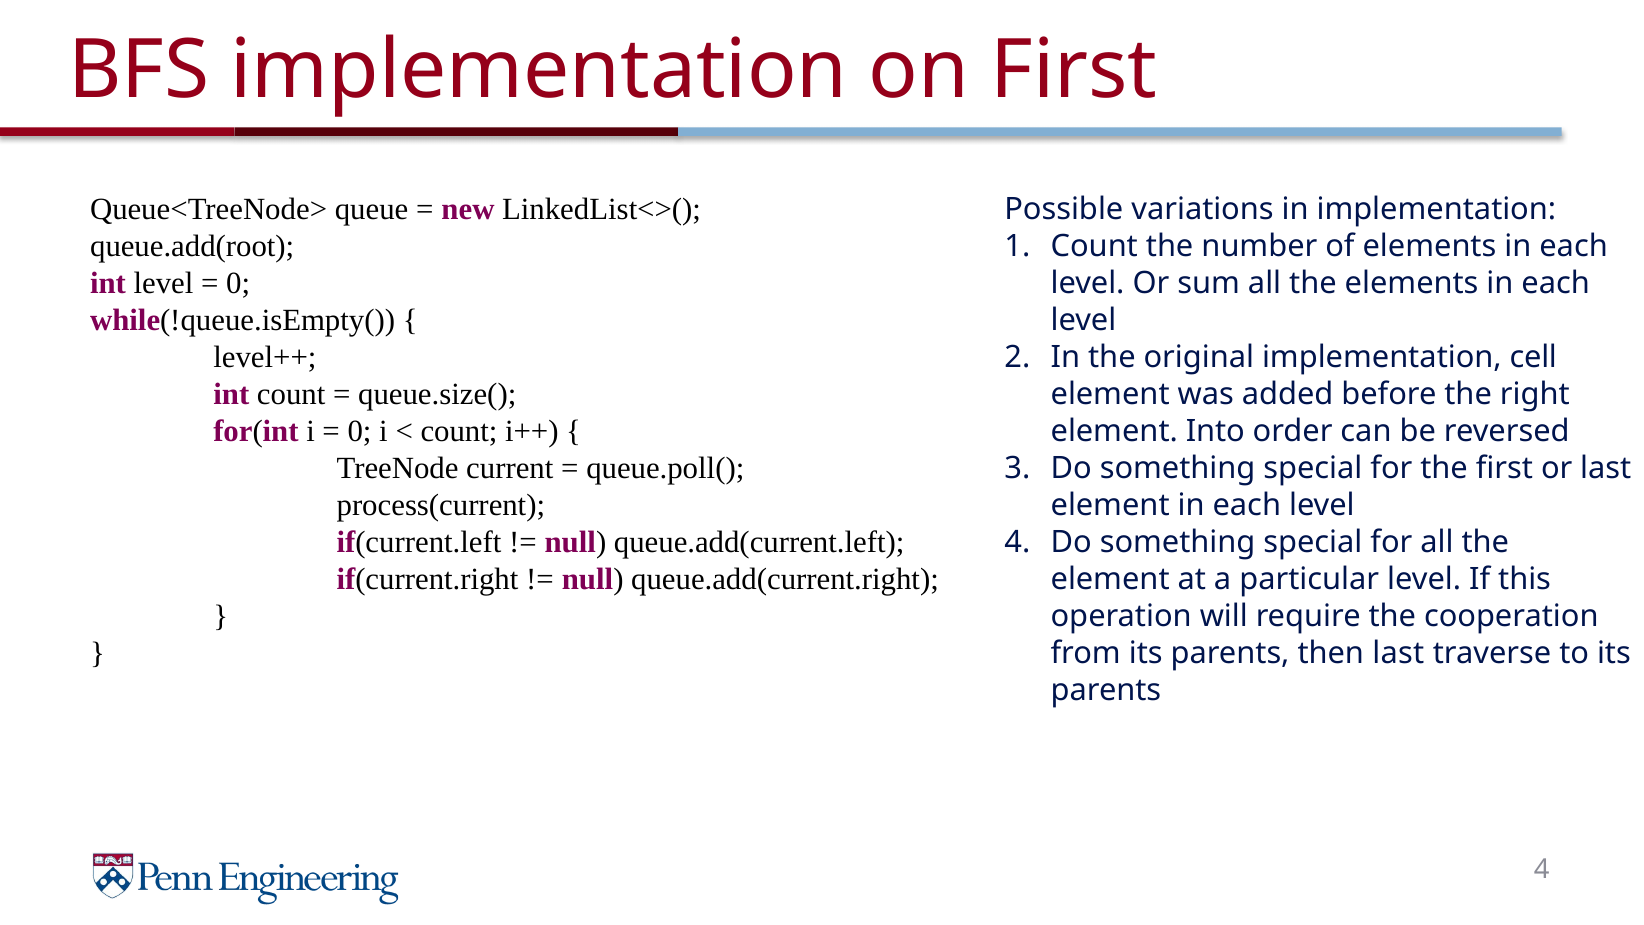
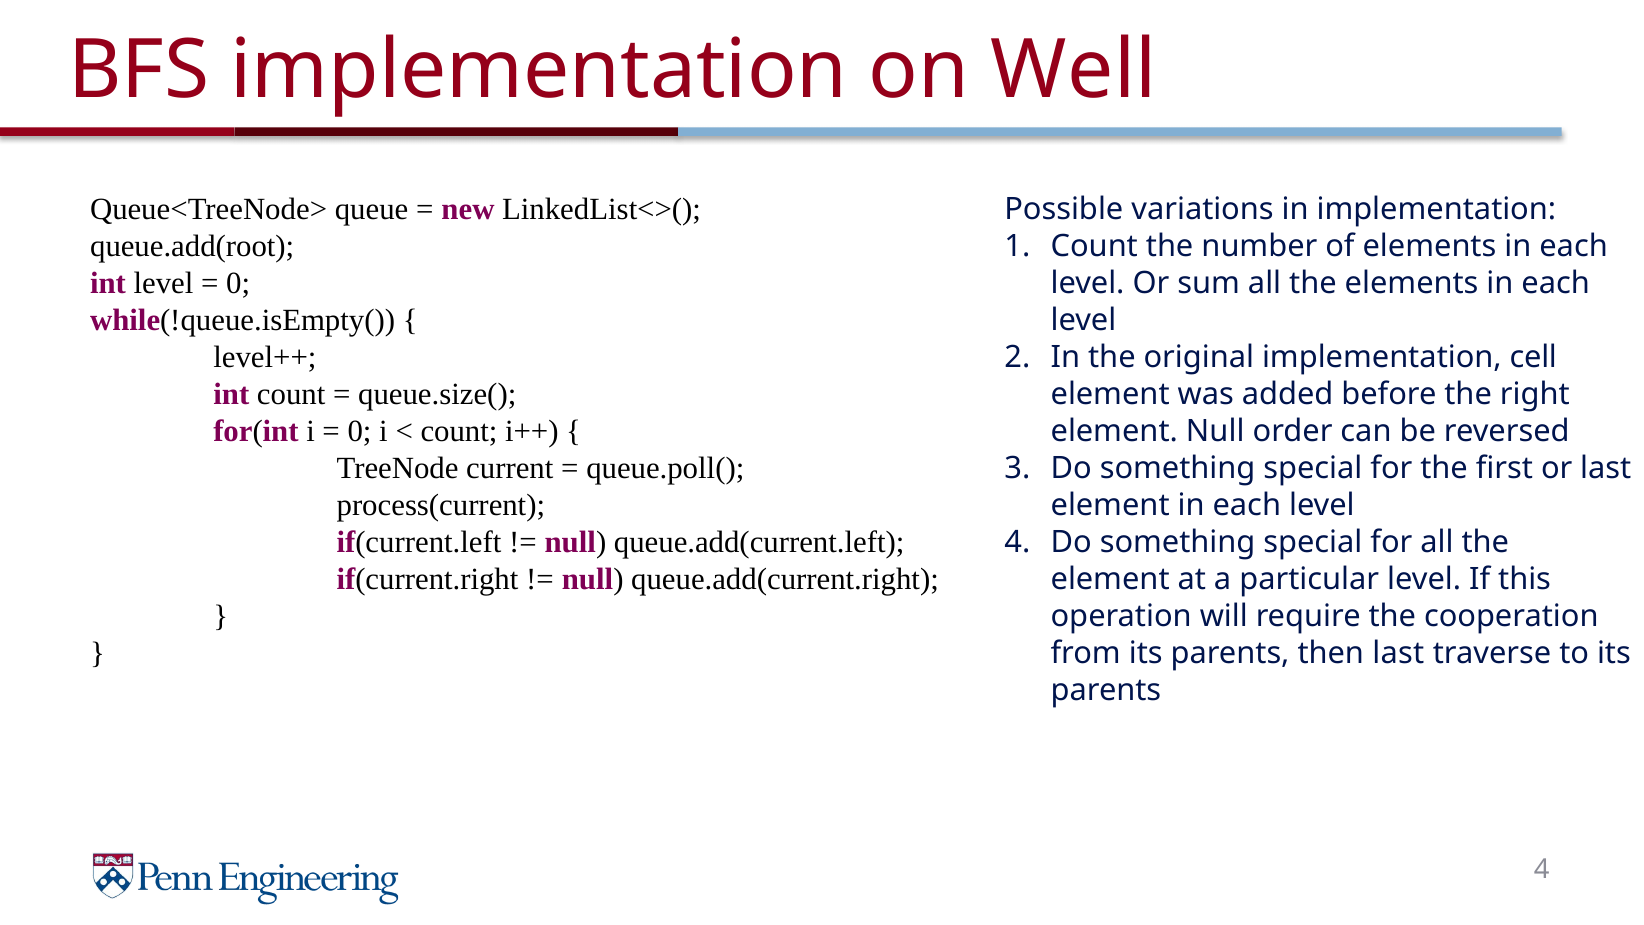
on First: First -> Well
element Into: Into -> Null
